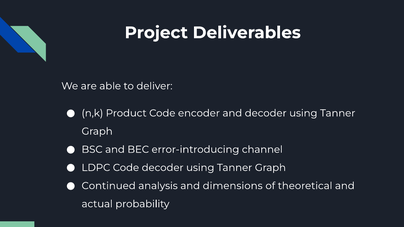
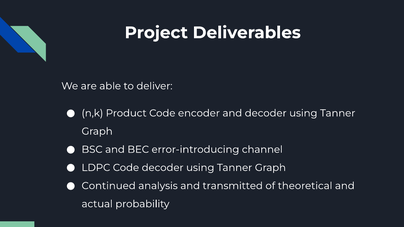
dimensions: dimensions -> transmitted
